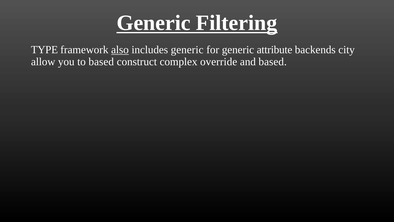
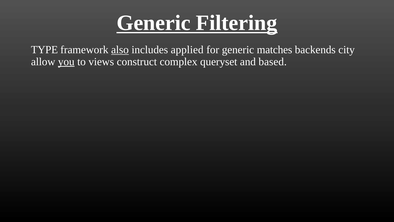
includes generic: generic -> applied
attribute: attribute -> matches
you underline: none -> present
to based: based -> views
override: override -> queryset
